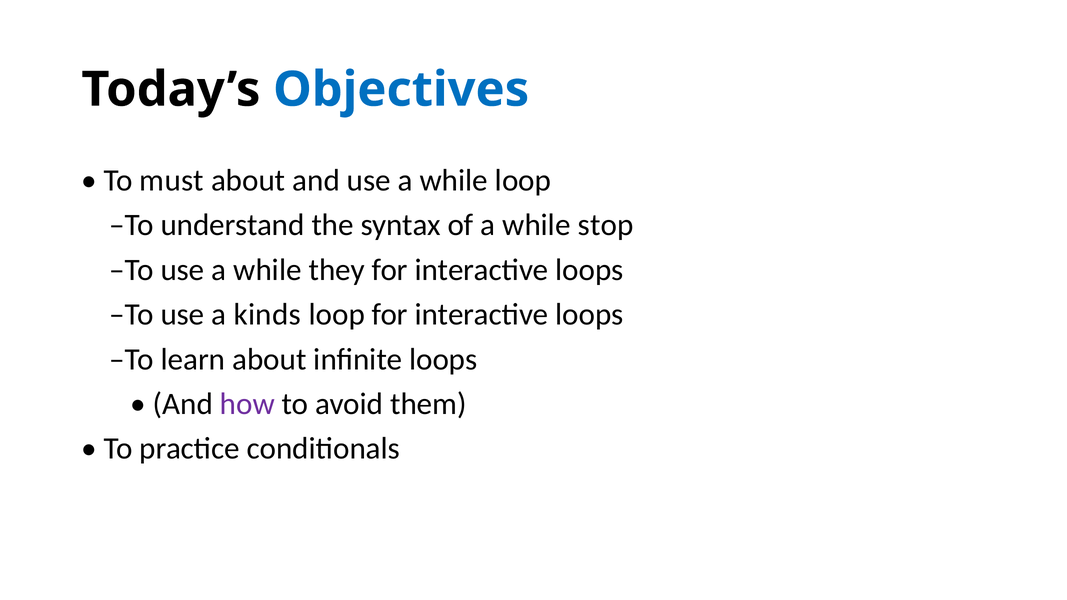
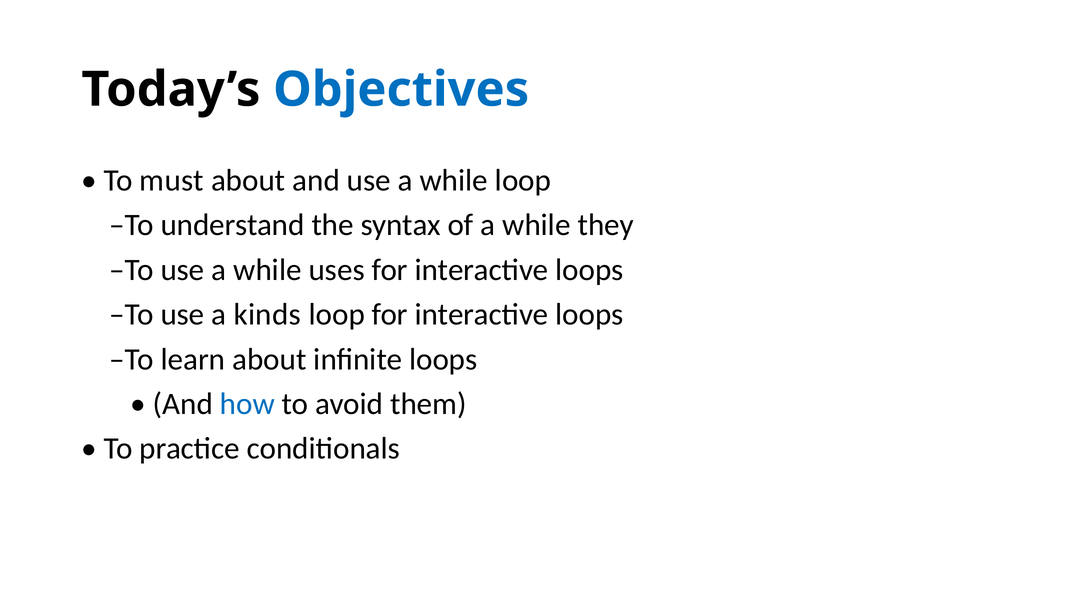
stop: stop -> they
they: they -> uses
how colour: purple -> blue
